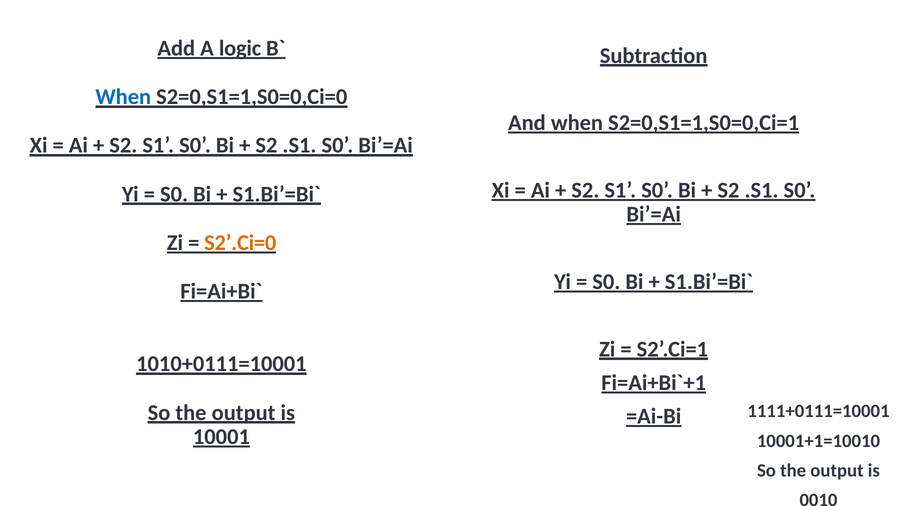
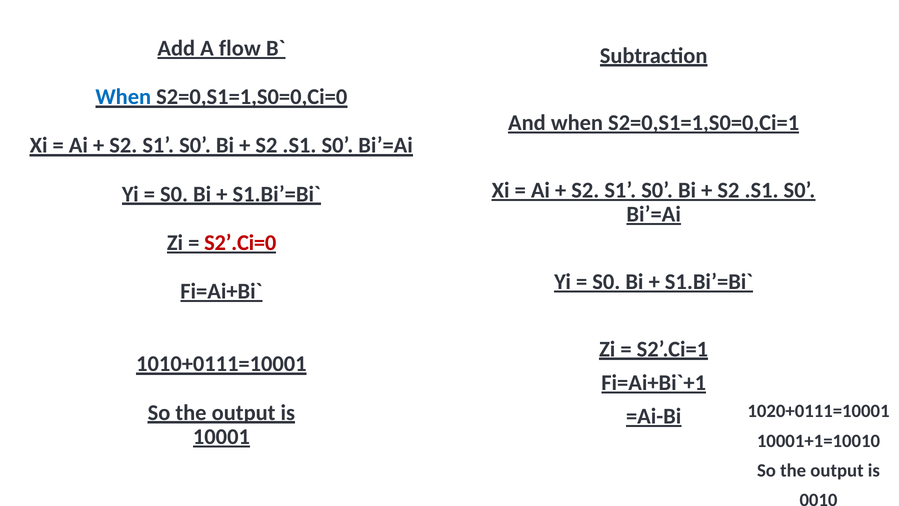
logic: logic -> flow
S2’.Ci=0 colour: orange -> red
1111+0111=10001: 1111+0111=10001 -> 1020+0111=10001
